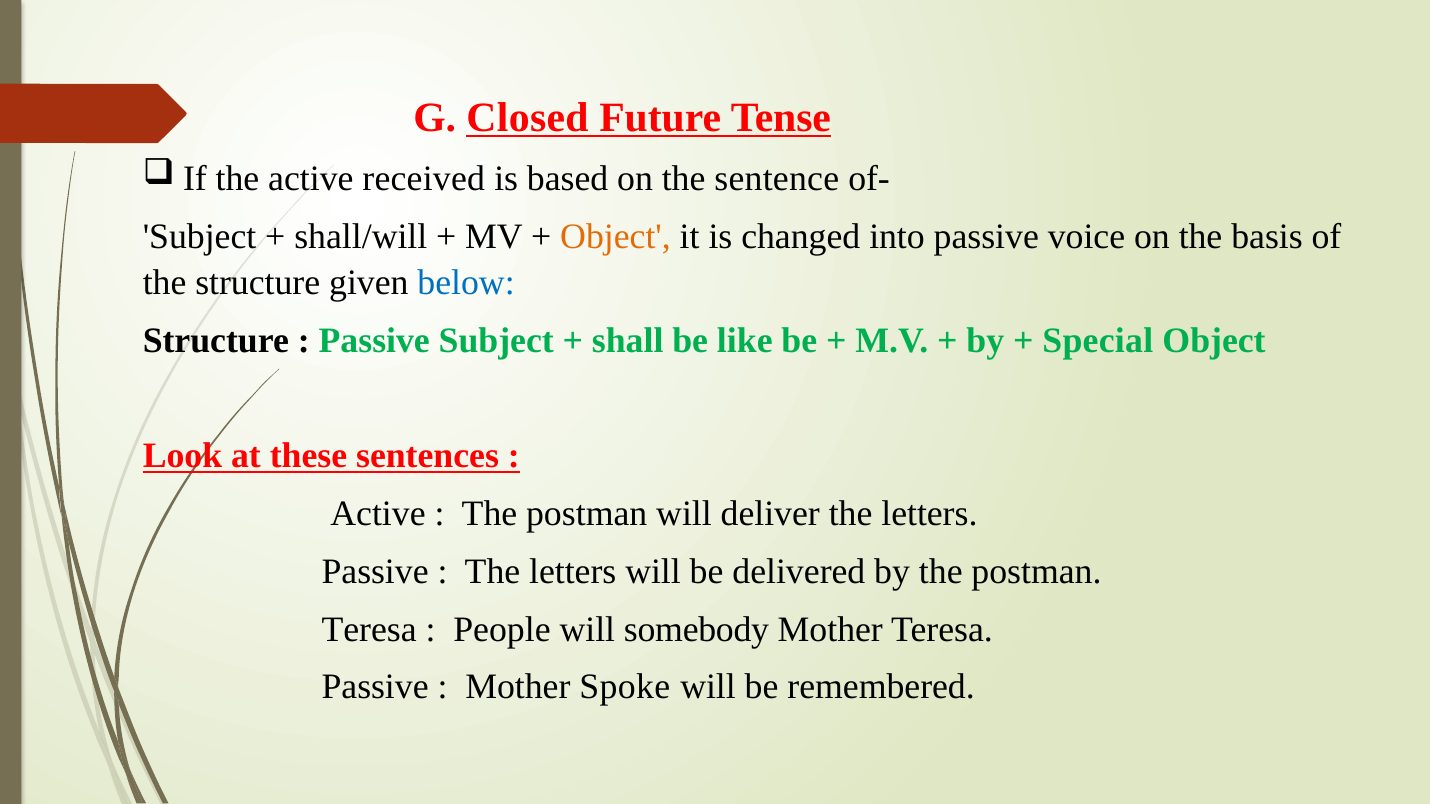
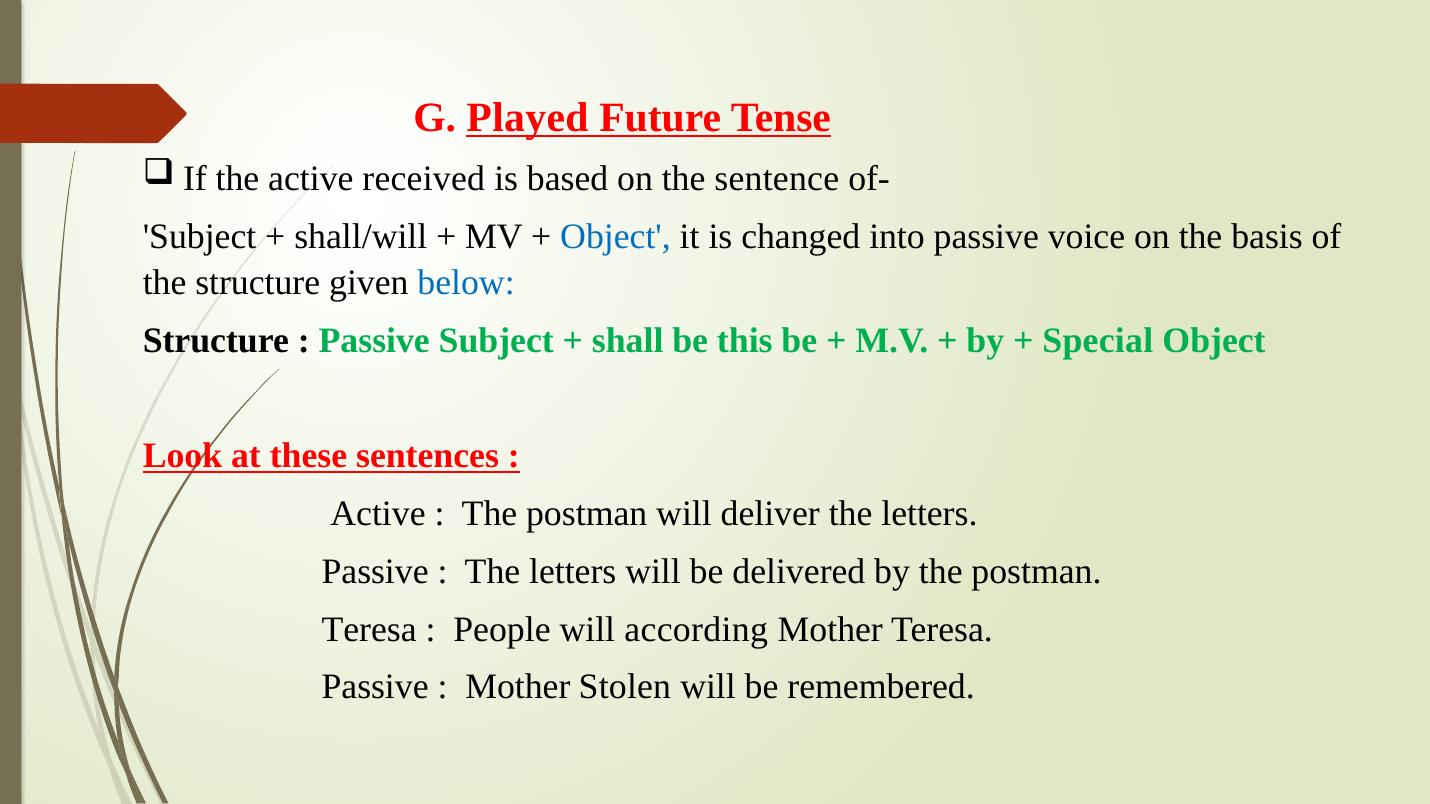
Closed: Closed -> Played
Object at (616, 237) colour: orange -> blue
like: like -> this
somebody: somebody -> according
Spoke: Spoke -> Stolen
